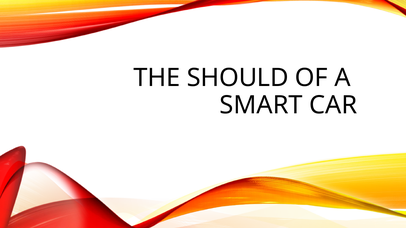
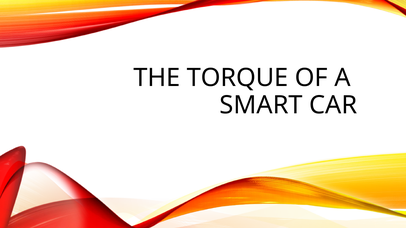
SHOULD: SHOULD -> TORQUE
